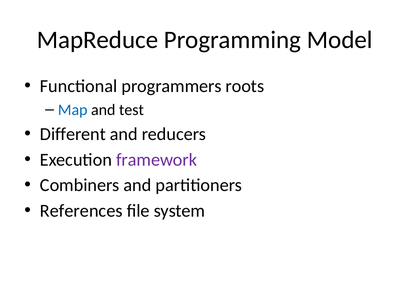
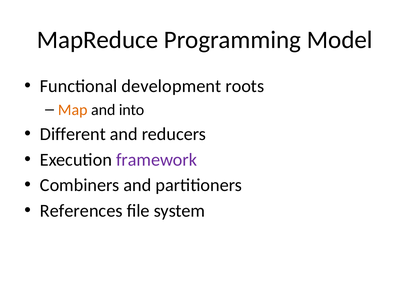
programmers: programmers -> development
Map colour: blue -> orange
test: test -> into
